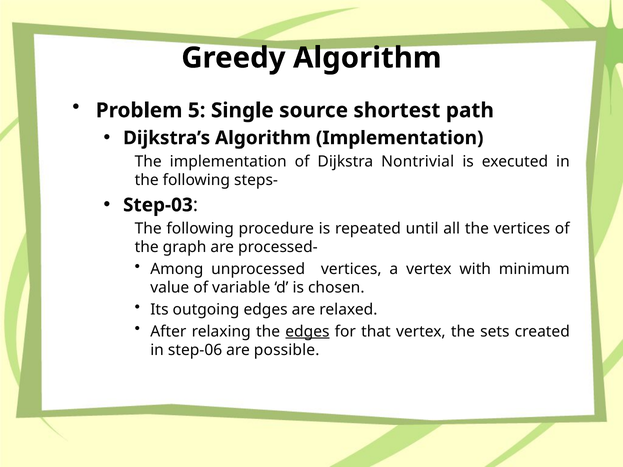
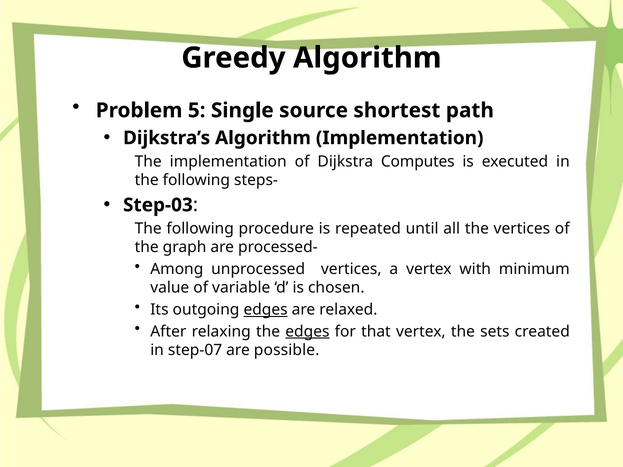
Nontrivial: Nontrivial -> Computes
edges at (266, 310) underline: none -> present
step-06: step-06 -> step-07
